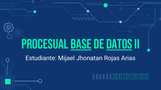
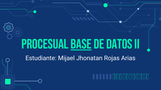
datos underline: present -> none
